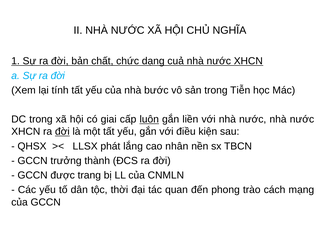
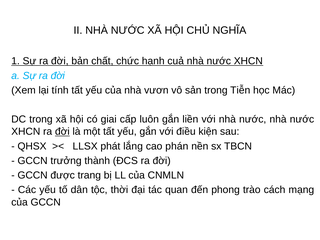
dạng: dạng -> hạnh
bước: bước -> vươn
luôn underline: present -> none
nhân: nhân -> phán
